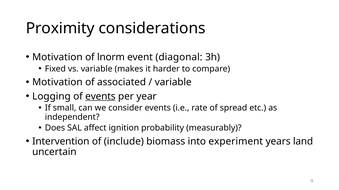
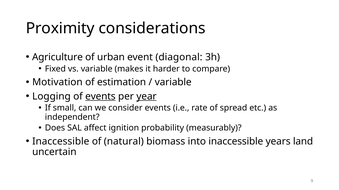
Motivation at (57, 57): Motivation -> Agriculture
lnorm: lnorm -> urban
associated: associated -> estimation
year underline: none -> present
Intervention at (61, 142): Intervention -> Inaccessible
include: include -> natural
into experiment: experiment -> inaccessible
